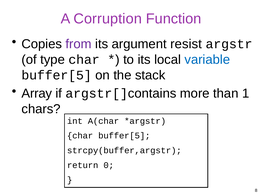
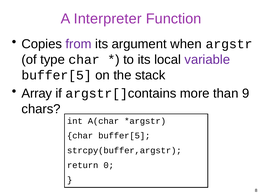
Corruption: Corruption -> Interpreter
resist: resist -> when
variable colour: blue -> purple
1: 1 -> 9
